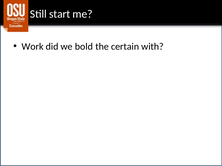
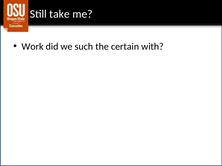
start: start -> take
bold: bold -> such
